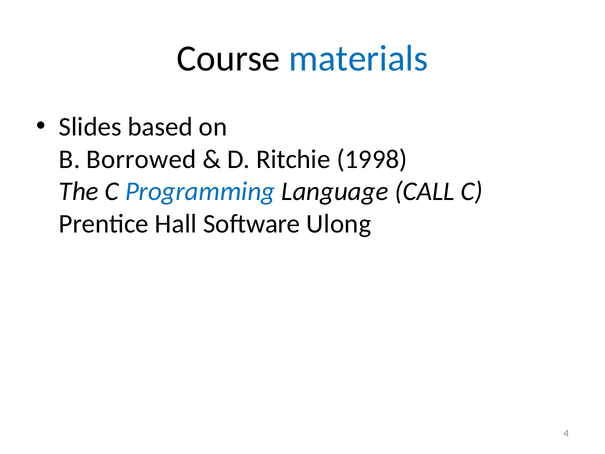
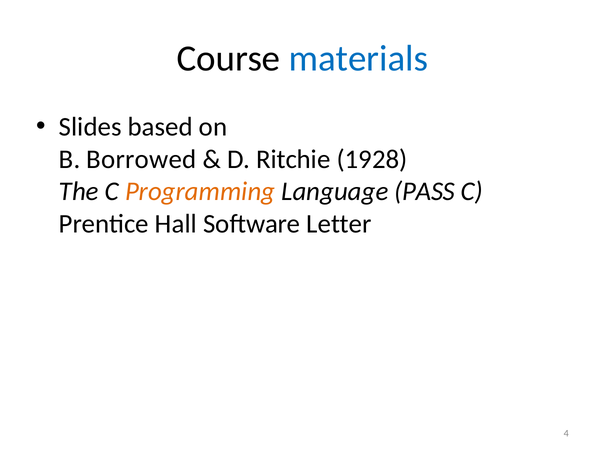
1998: 1998 -> 1928
Programming colour: blue -> orange
CALL: CALL -> PASS
Ulong: Ulong -> Letter
